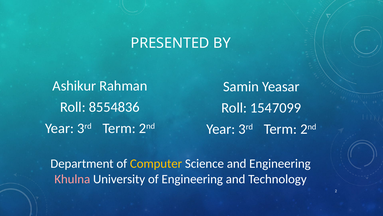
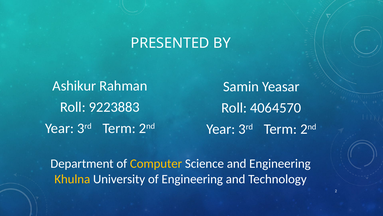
8554836: 8554836 -> 9223883
1547099: 1547099 -> 4064570
Khulna colour: pink -> yellow
